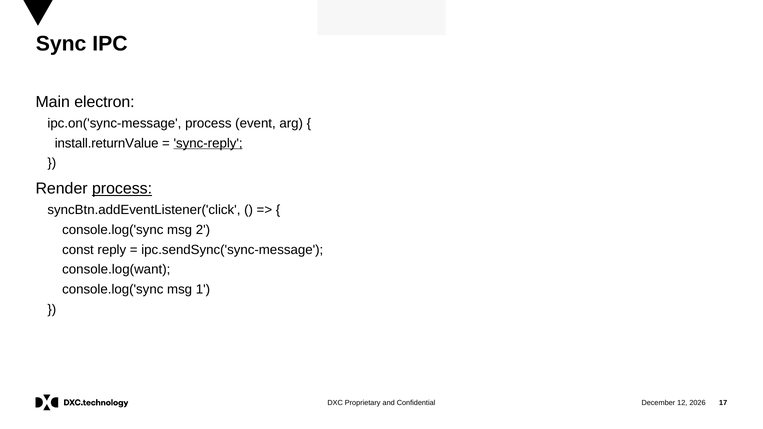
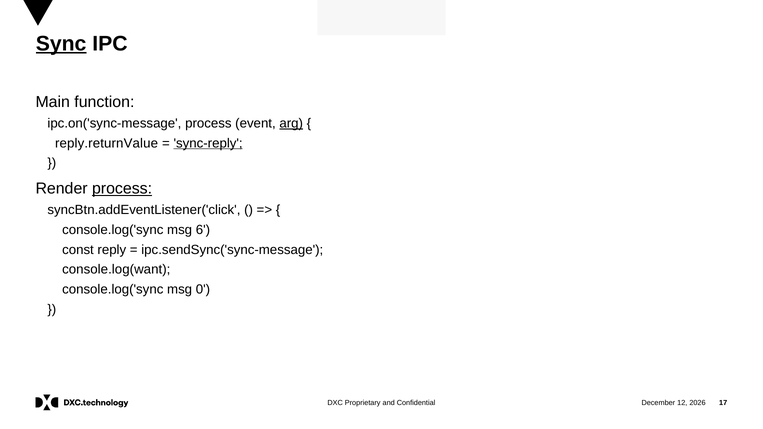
Sync underline: none -> present
electron: electron -> function
arg underline: none -> present
install.returnValue: install.returnValue -> reply.returnValue
2: 2 -> 6
1: 1 -> 0
